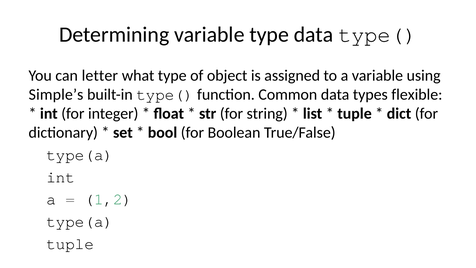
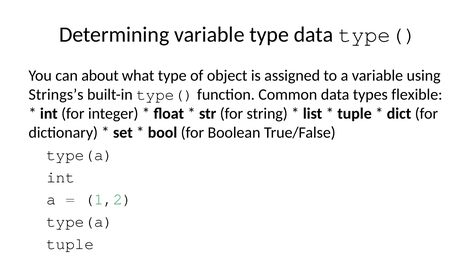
letter: letter -> about
Simple’s: Simple’s -> Strings’s
